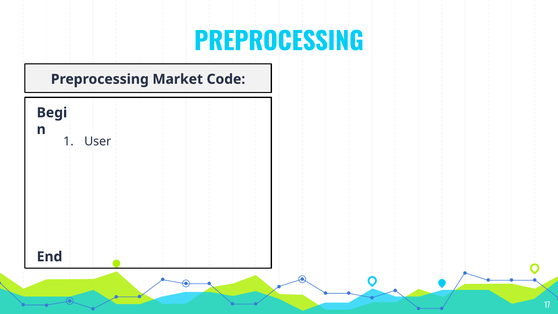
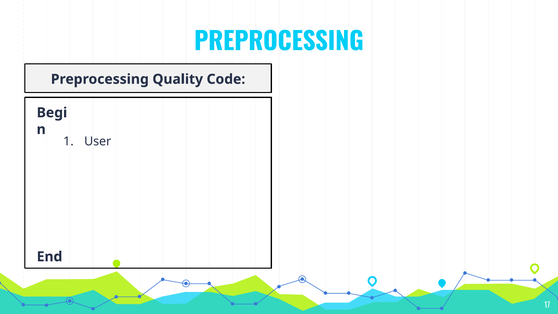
Market: Market -> Quality
